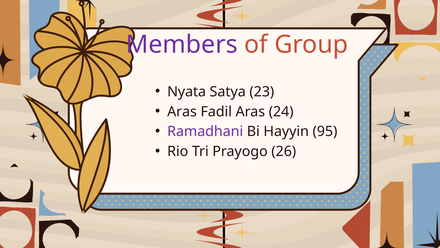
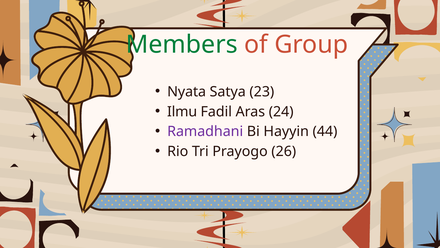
Members colour: purple -> green
Aras at (182, 111): Aras -> Ilmu
95: 95 -> 44
